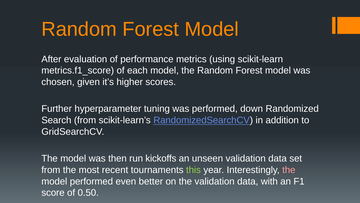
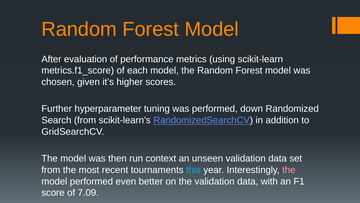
kickoffs: kickoffs -> context
this colour: light green -> light blue
0.50: 0.50 -> 7.09
